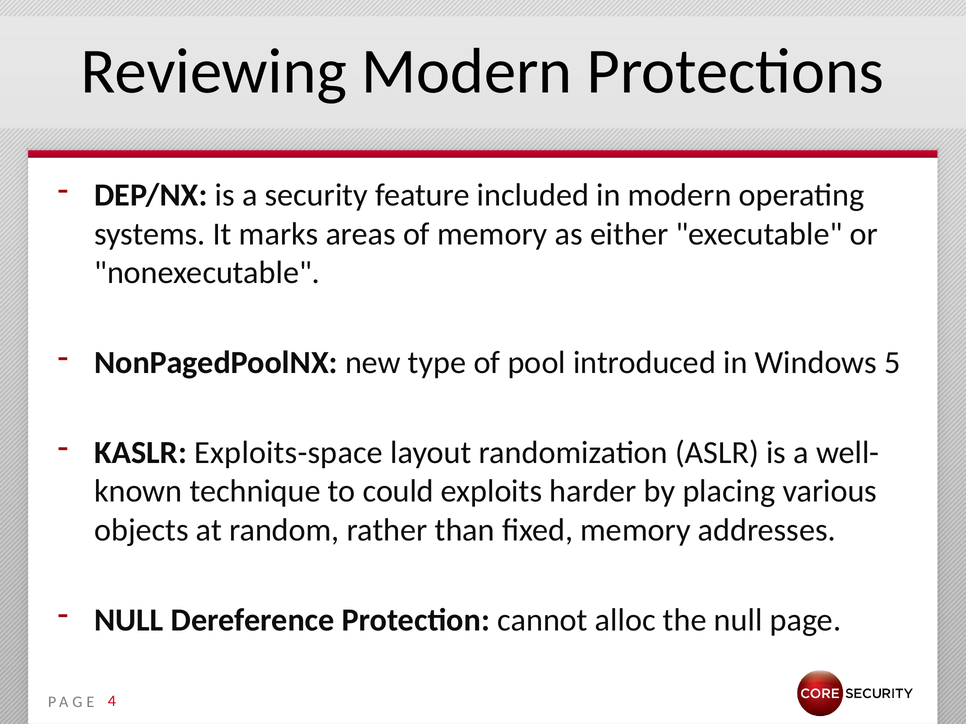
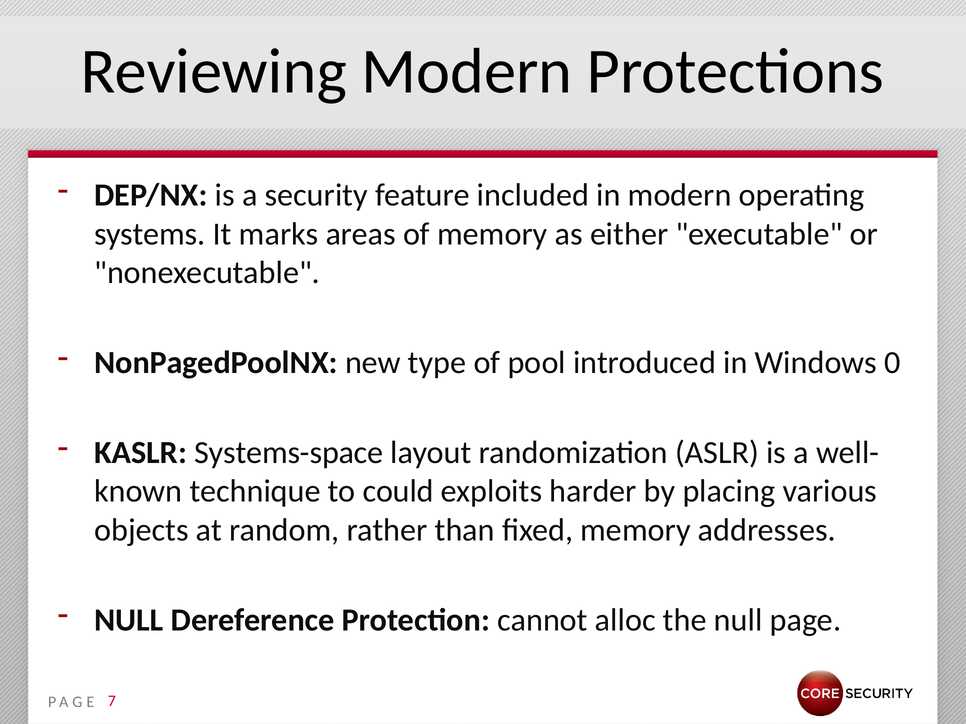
5: 5 -> 0
Exploits-space: Exploits-space -> Systems-space
4: 4 -> 7
